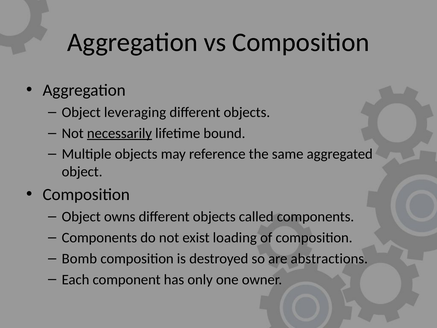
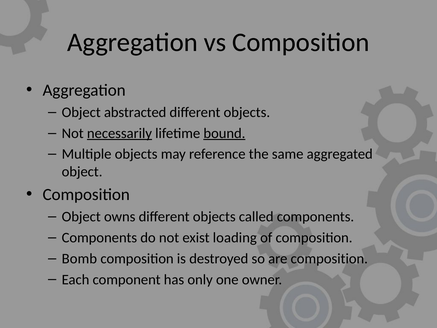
leveraging: leveraging -> abstracted
bound underline: none -> present
are abstractions: abstractions -> composition
